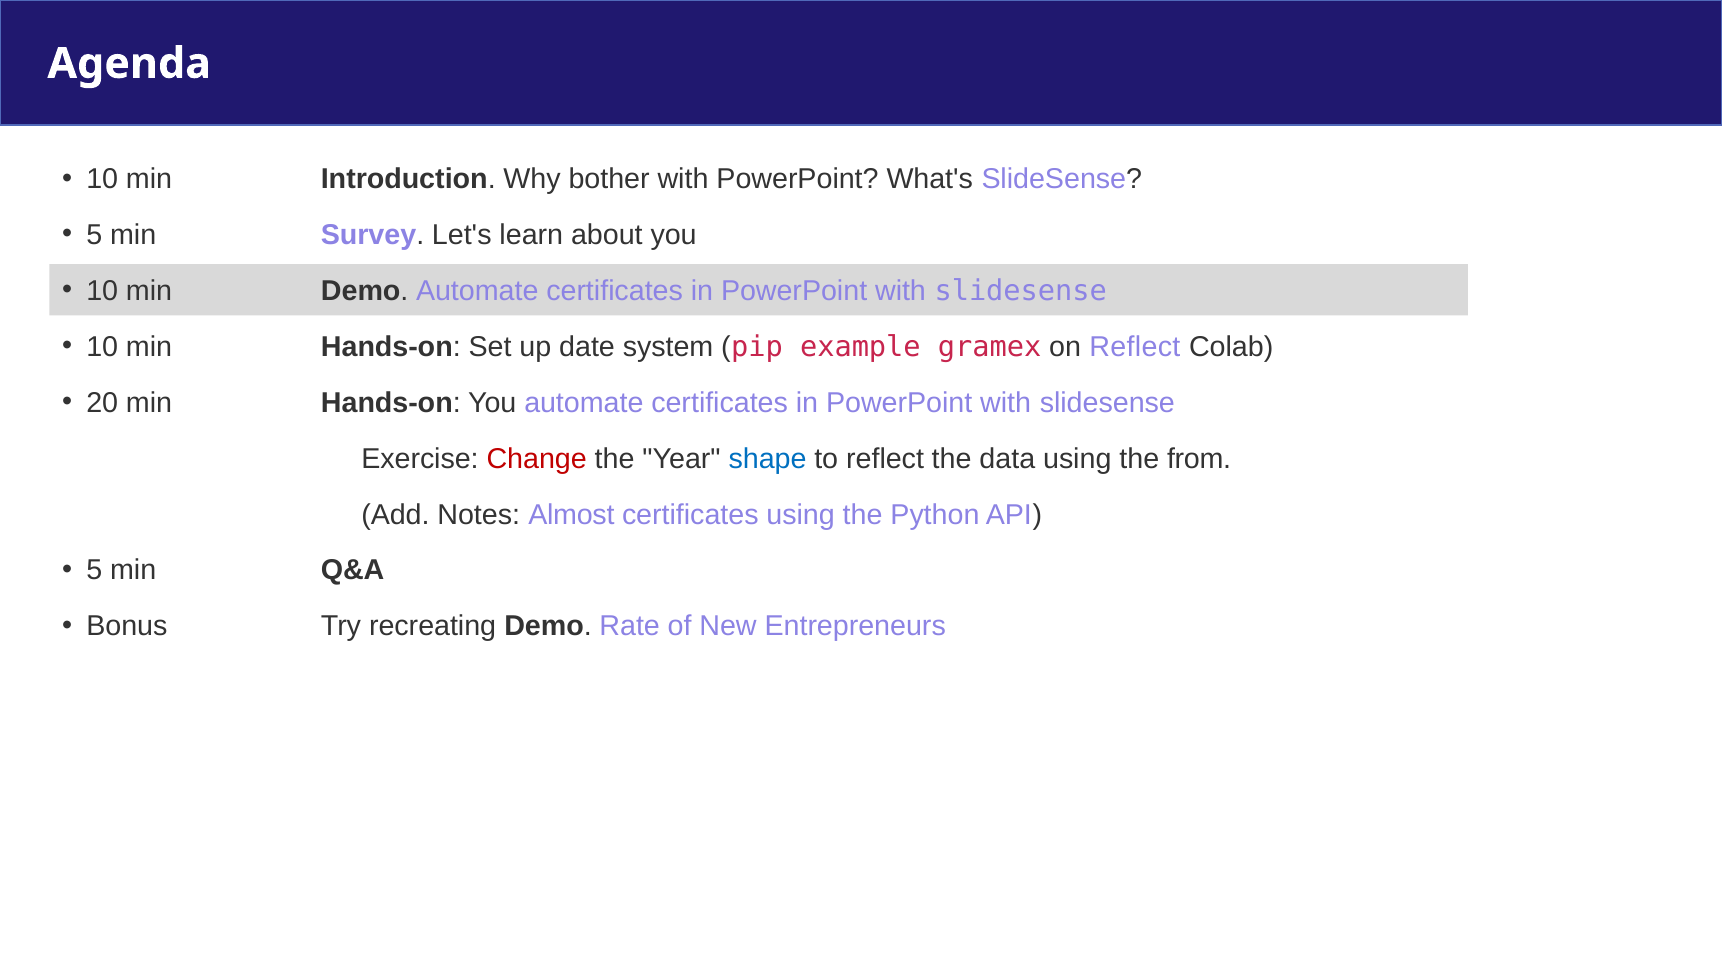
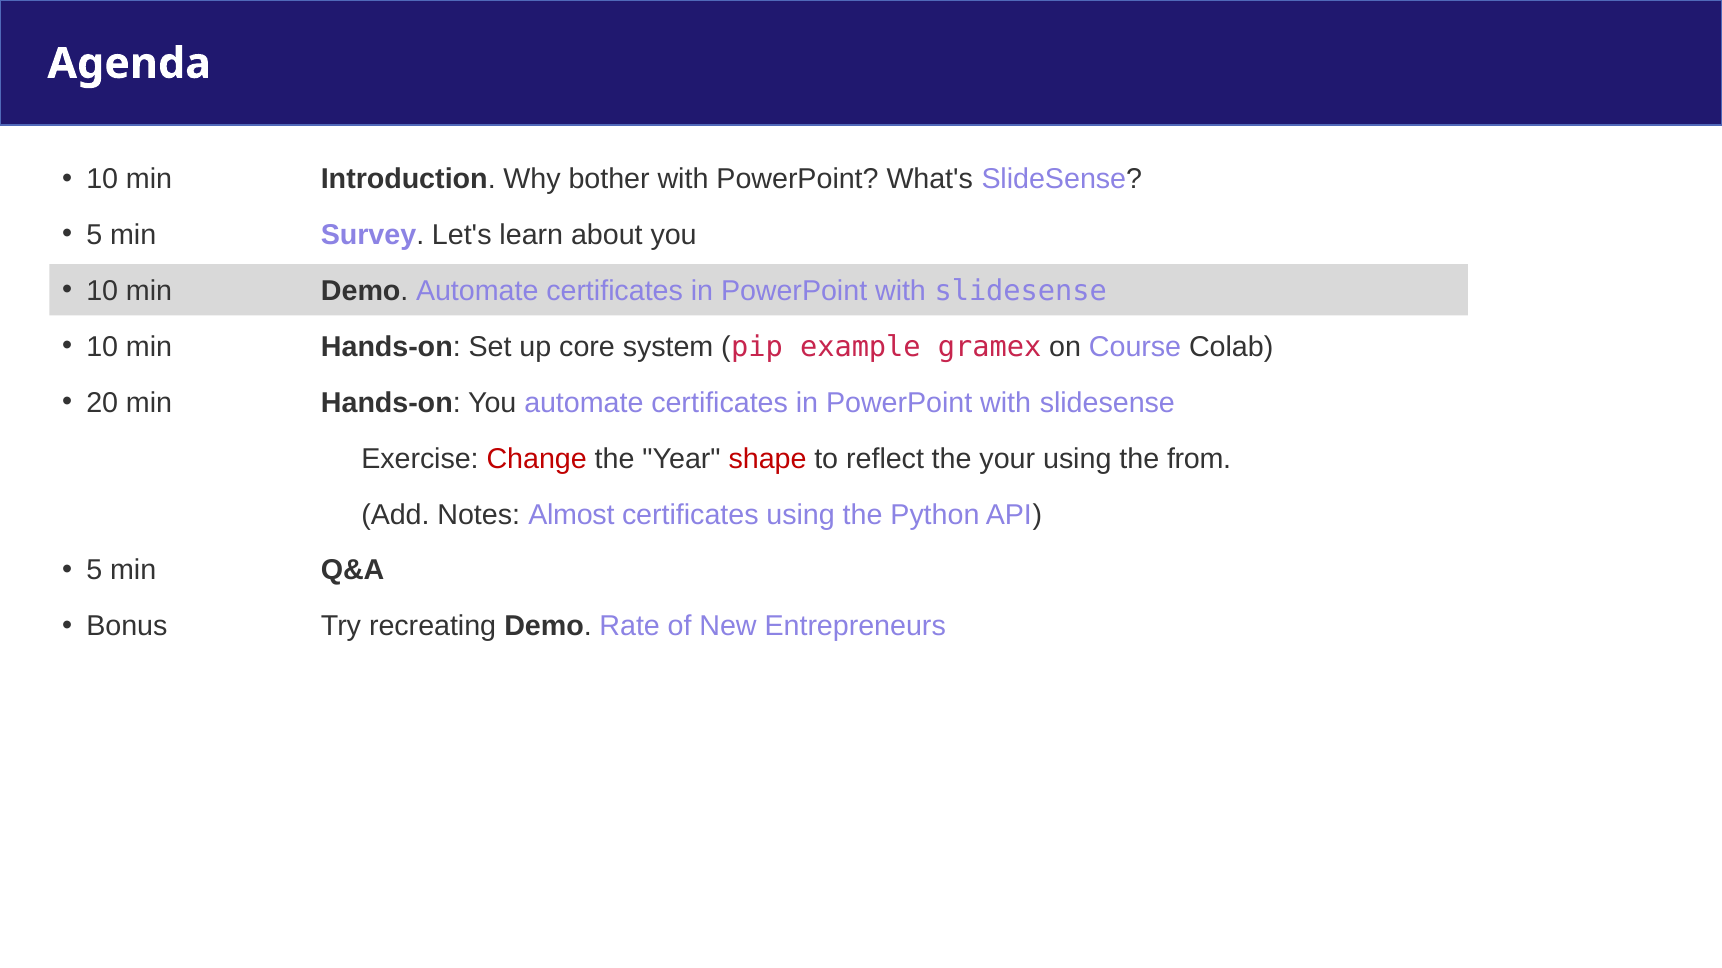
date: date -> core
on Reflect: Reflect -> Course
shape colour: blue -> red
data: data -> your
